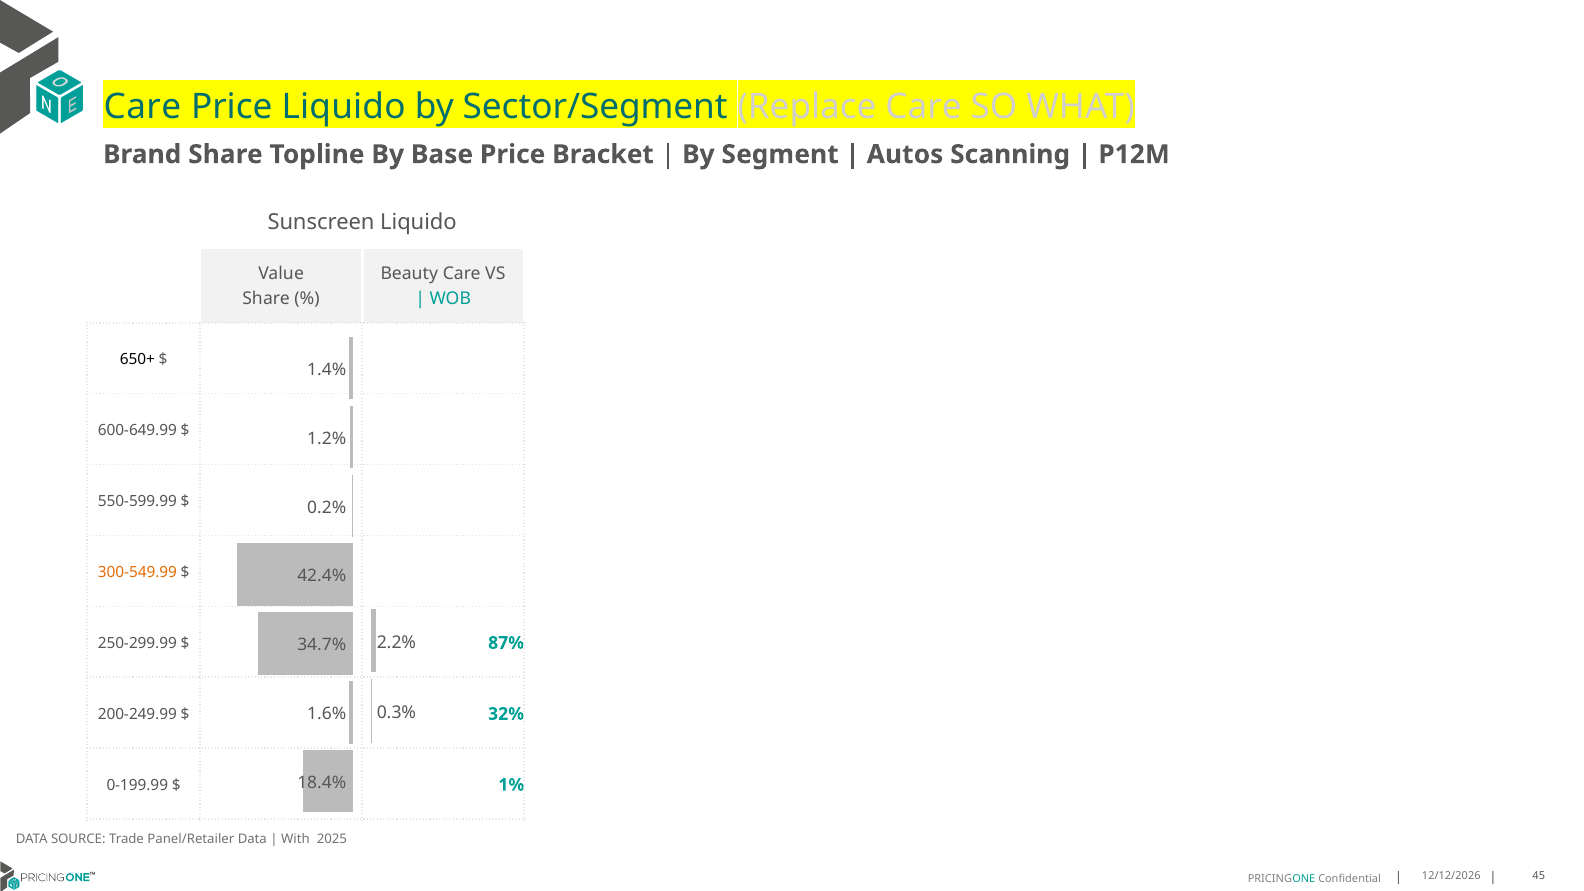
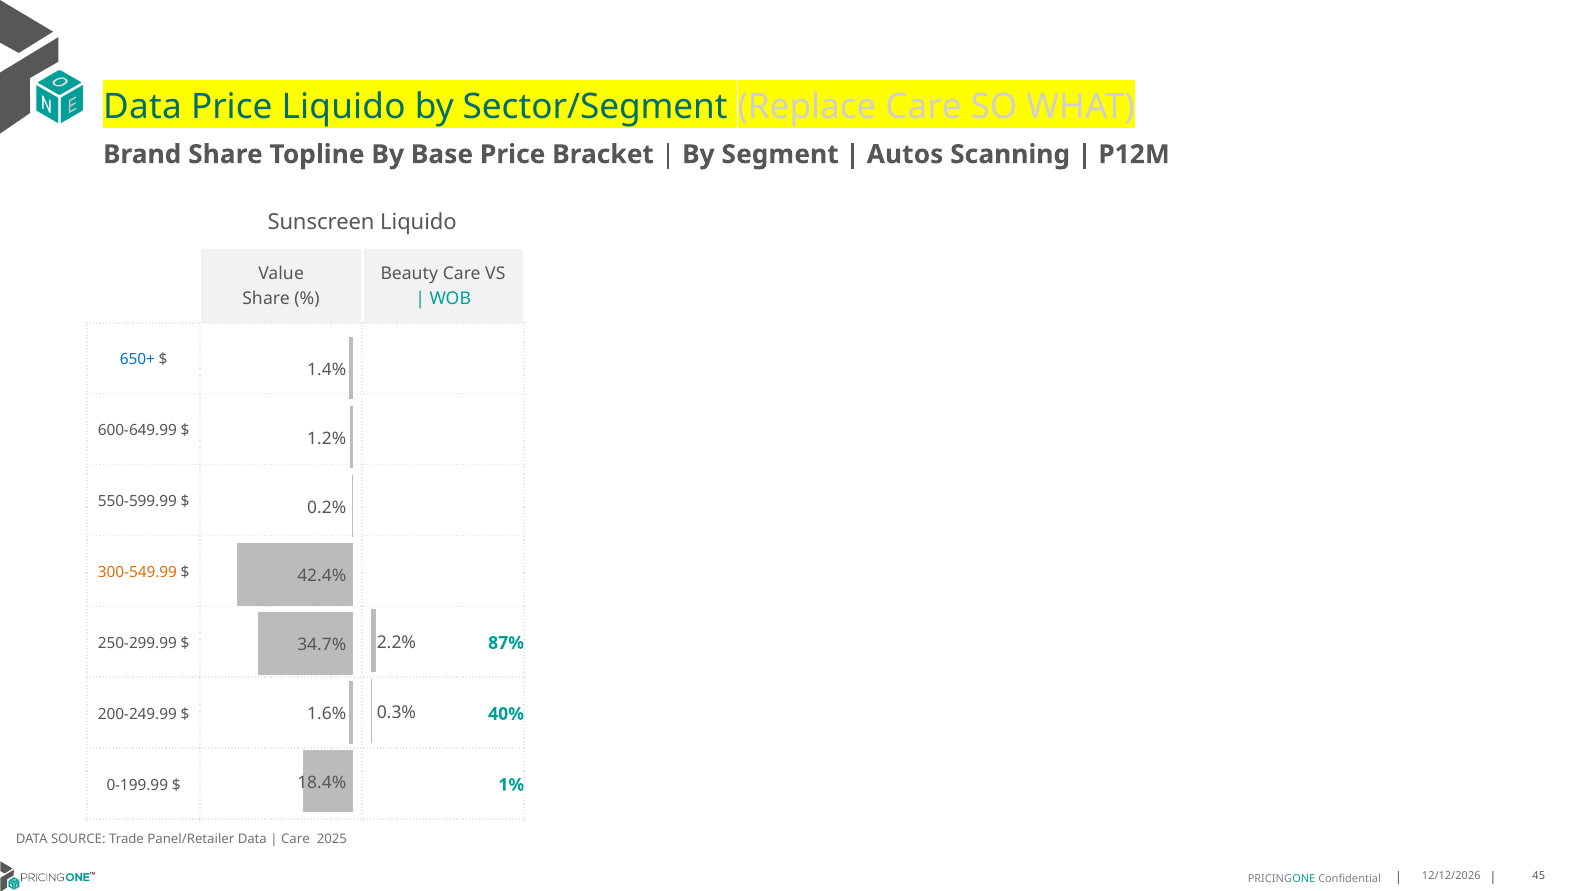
Care at (142, 106): Care -> Data
650+ colour: black -> blue
32%: 32% -> 40%
With at (295, 839): With -> Care
